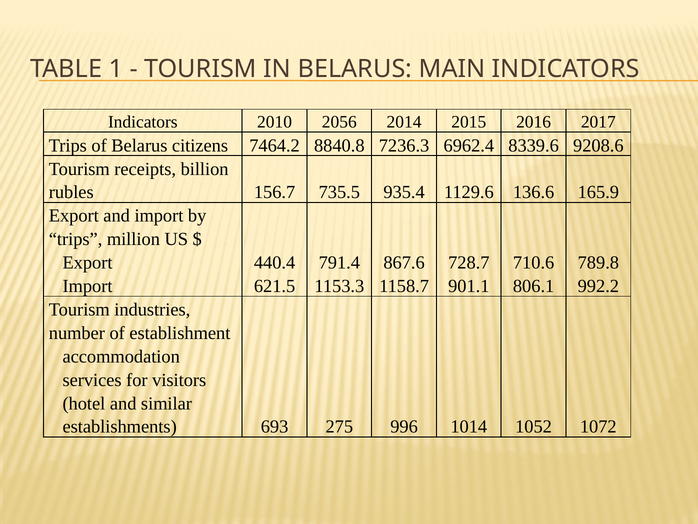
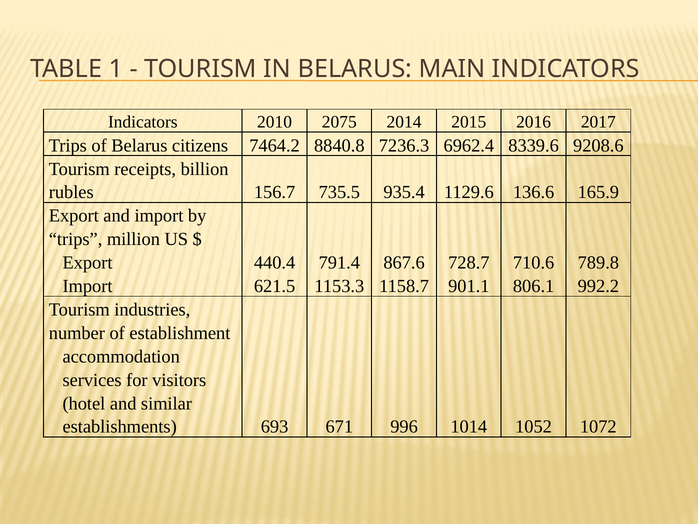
2056: 2056 -> 2075
275: 275 -> 671
